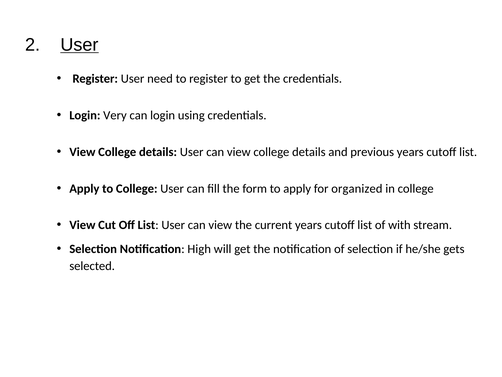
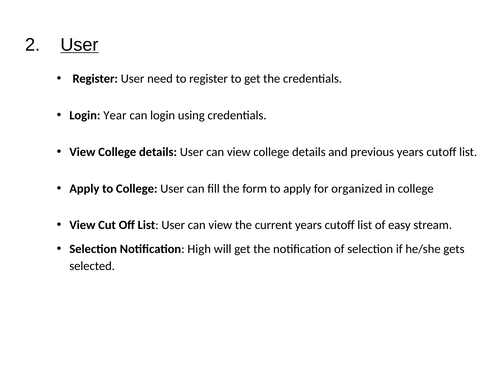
Very: Very -> Year
with: with -> easy
